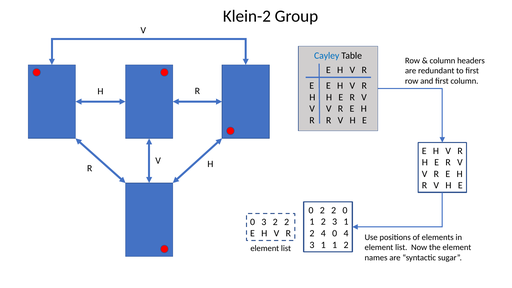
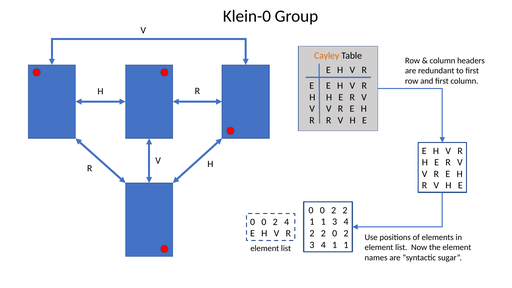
Klein-2: Klein-2 -> Klein-0
Cayley colour: blue -> orange
2 at (322, 210): 2 -> 0
0 at (345, 210): 0 -> 2
2 at (323, 222): 2 -> 1
1 at (346, 222): 1 -> 4
3 at (264, 222): 3 -> 0
2 at (287, 222): 2 -> 4
4 at (323, 233): 4 -> 2
4 at (346, 233): 4 -> 2
1 at (323, 245): 1 -> 4
2 at (346, 245): 2 -> 1
